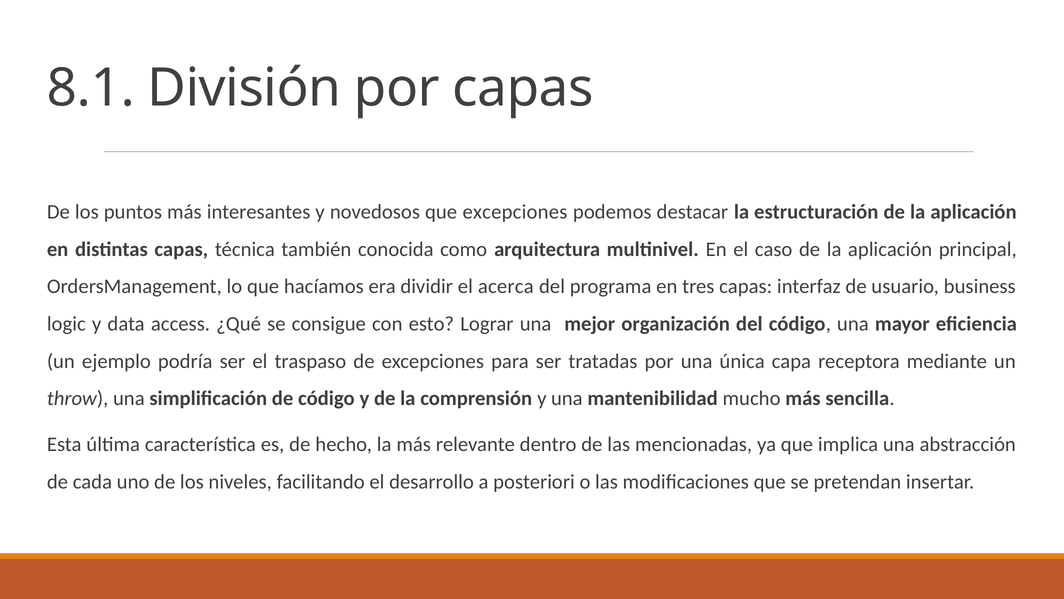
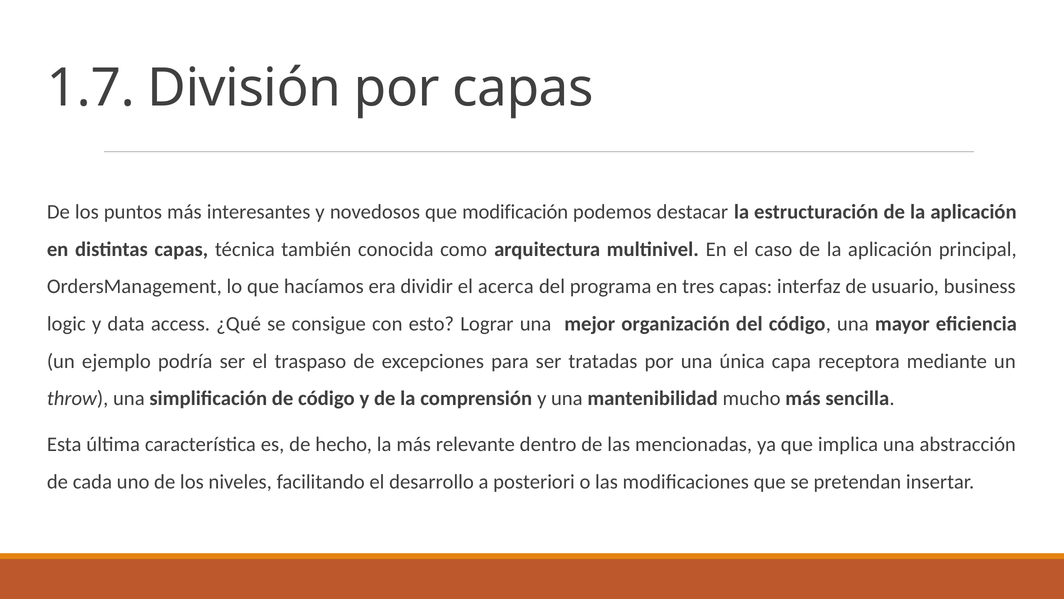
8.1: 8.1 -> 1.7
que excepciones: excepciones -> modificación
